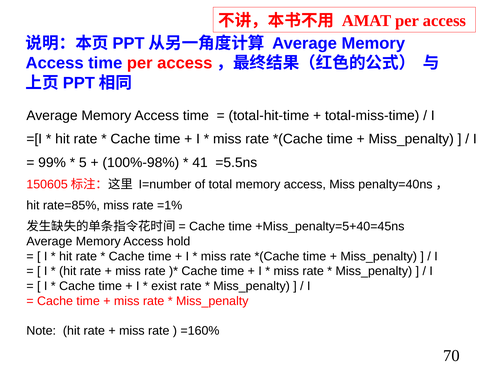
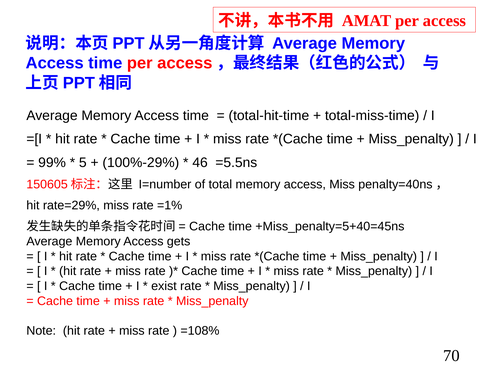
100%-98%: 100%-98% -> 100%-29%
41: 41 -> 46
rate=85%: rate=85% -> rate=29%
hold: hold -> gets
=160%: =160% -> =108%
